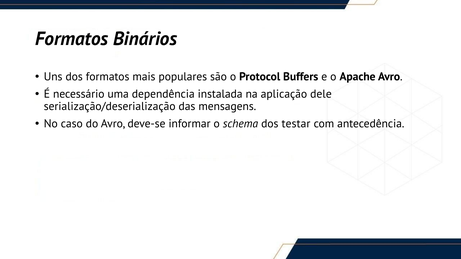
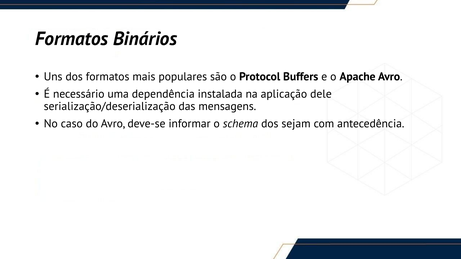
testar: testar -> sejam
